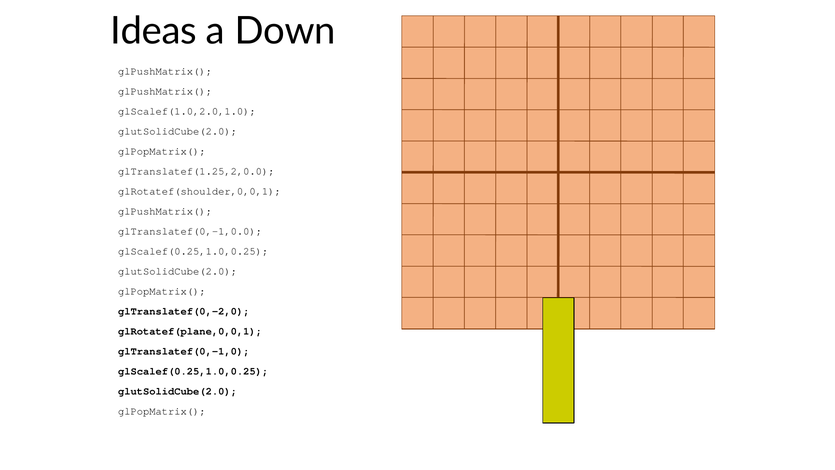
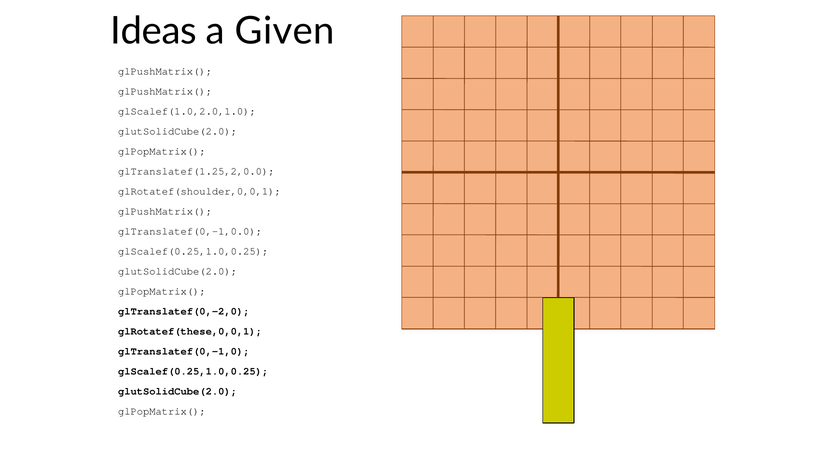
Down: Down -> Given
glRotatef(plane,0,0,1: glRotatef(plane,0,0,1 -> glRotatef(these,0,0,1
